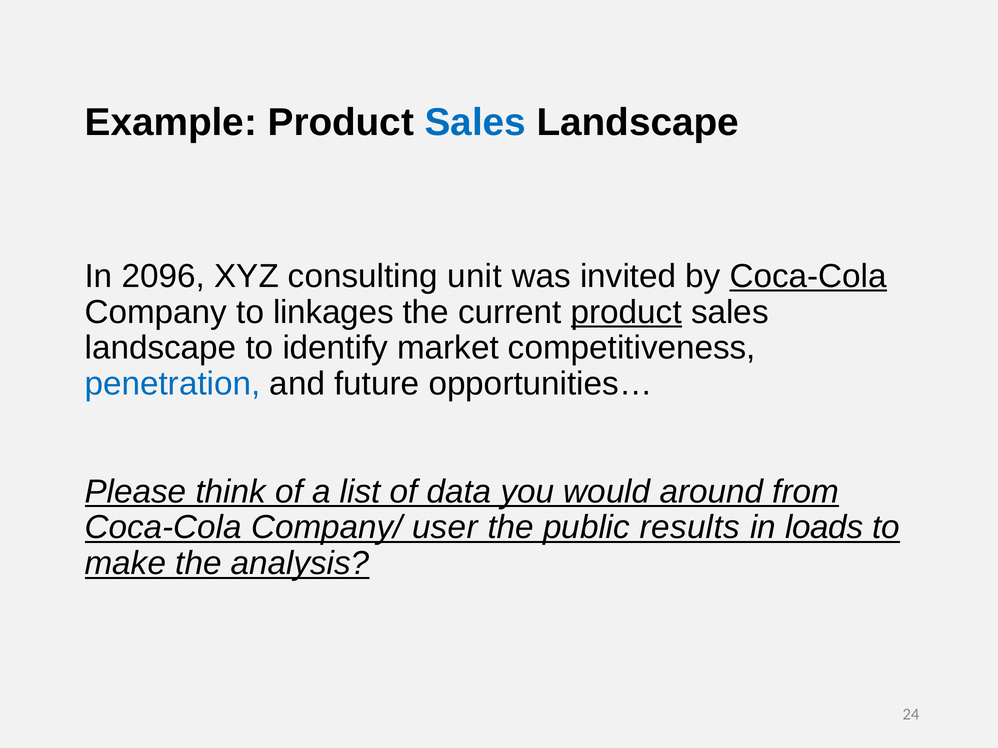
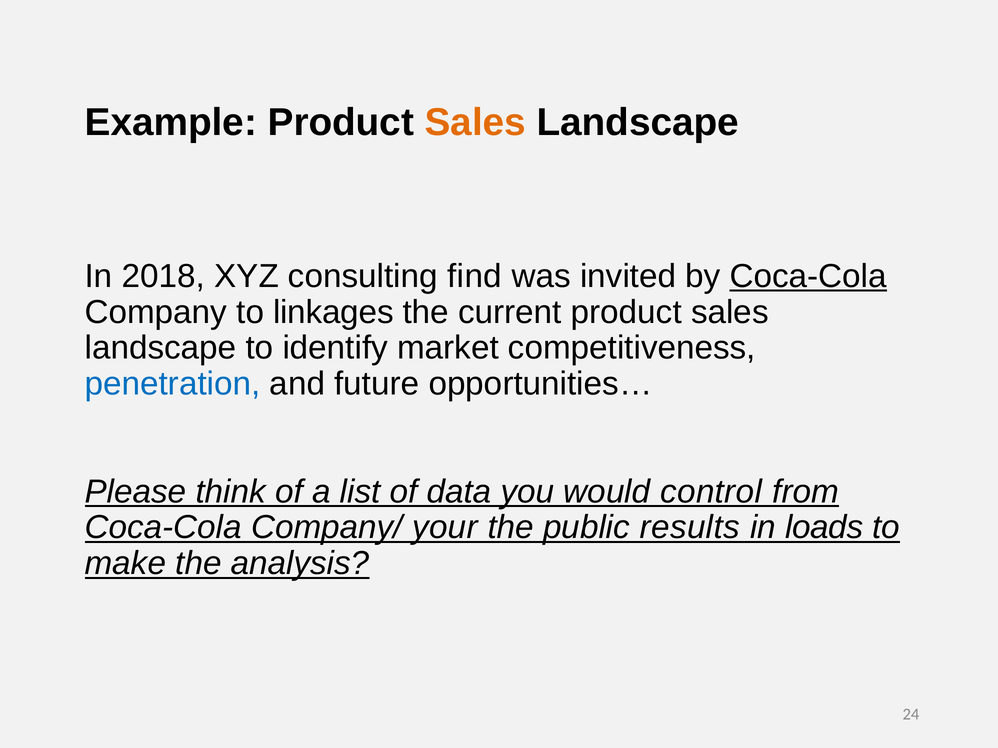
Sales at (475, 123) colour: blue -> orange
2096: 2096 -> 2018
unit: unit -> find
product at (626, 312) underline: present -> none
around: around -> control
user: user -> your
